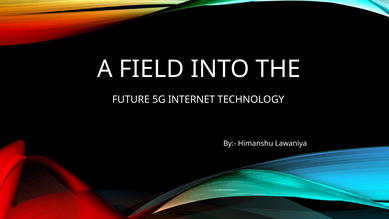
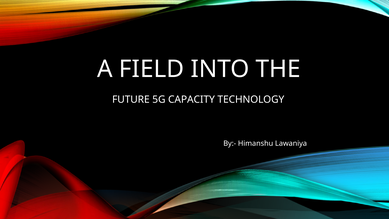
INTERNET: INTERNET -> CAPACITY
